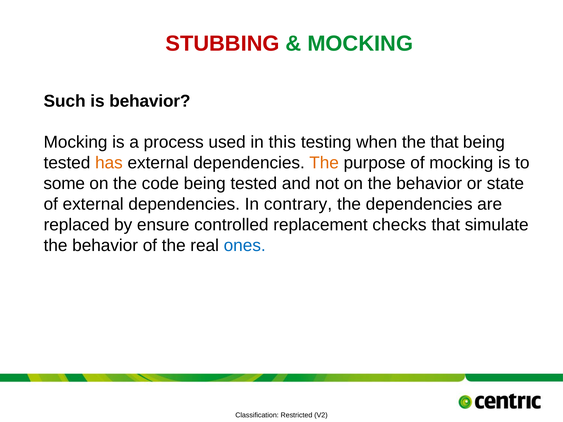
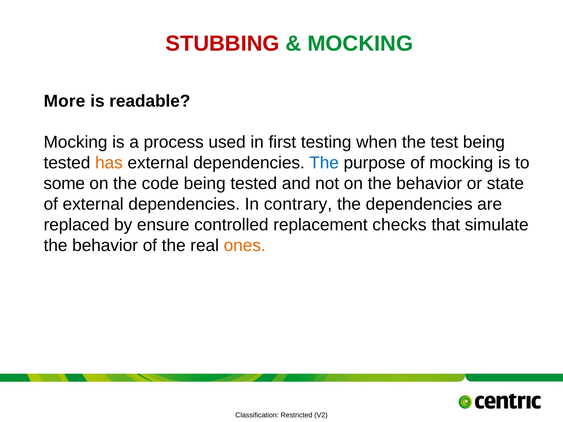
Such: Such -> More
is behavior: behavior -> readable
this: this -> first
the that: that -> test
The at (324, 163) colour: orange -> blue
ones colour: blue -> orange
